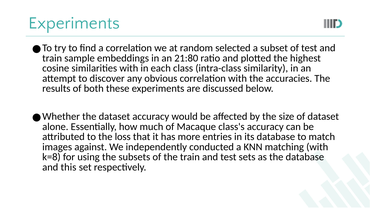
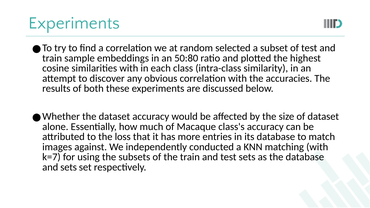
21:80: 21:80 -> 50:80
k=8: k=8 -> k=7
and this: this -> sets
